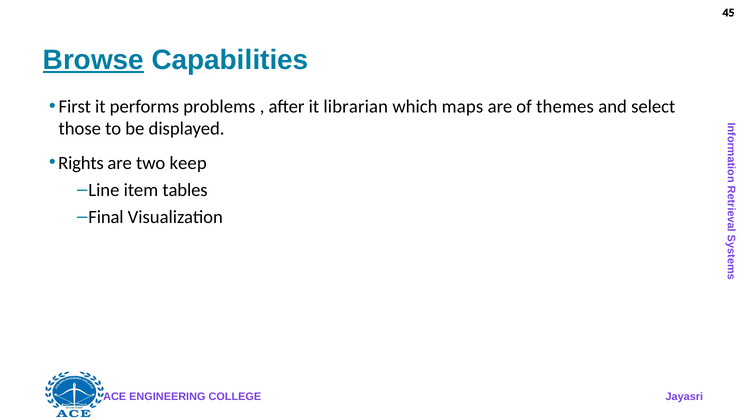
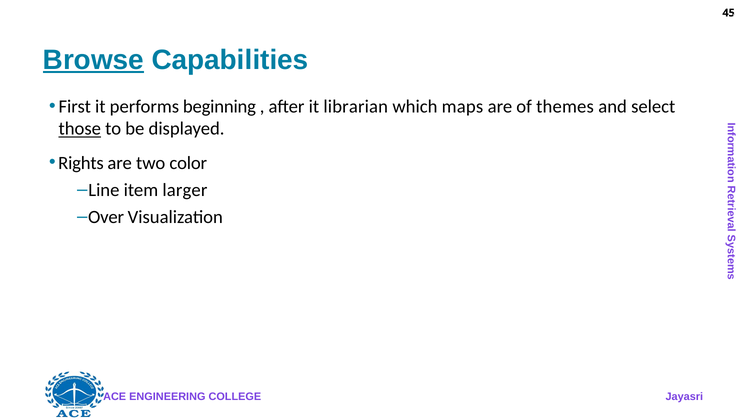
problems: problems -> beginning
those underline: none -> present
keep: keep -> color
tables: tables -> larger
Final: Final -> Over
